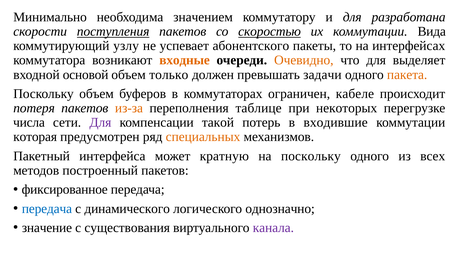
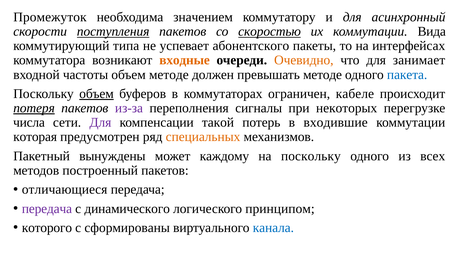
Минимально: Минимально -> Промежуток
разработана: разработана -> асинхронный
узлу: узлу -> типа
выделяет: выделяет -> занимает
основой: основой -> частоты
объем только: только -> методе
превышать задачи: задачи -> методе
пакета colour: orange -> blue
объем at (97, 94) underline: none -> present
потеря underline: none -> present
из-за colour: orange -> purple
таблице: таблице -> сигналы
интерфейса: интерфейса -> вынуждены
кратную: кратную -> каждому
фиксированное: фиксированное -> отличающиеся
передача at (47, 209) colour: blue -> purple
однозначно: однозначно -> принципом
значение: значение -> которого
существования: существования -> сформированы
канала colour: purple -> blue
